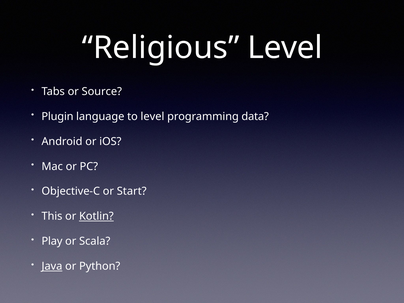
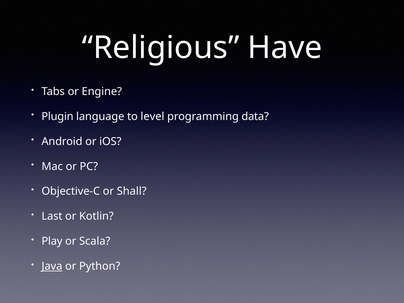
Religious Level: Level -> Have
Source: Source -> Engine
Start: Start -> Shall
This: This -> Last
Kotlin underline: present -> none
